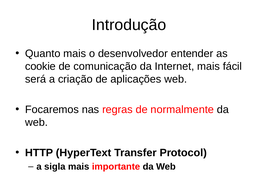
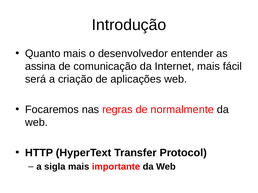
cookie: cookie -> assina
